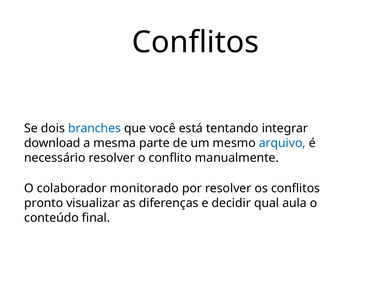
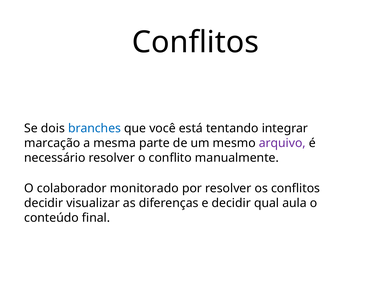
download: download -> marcação
arquivo colour: blue -> purple
pronto at (44, 203): pronto -> decidir
